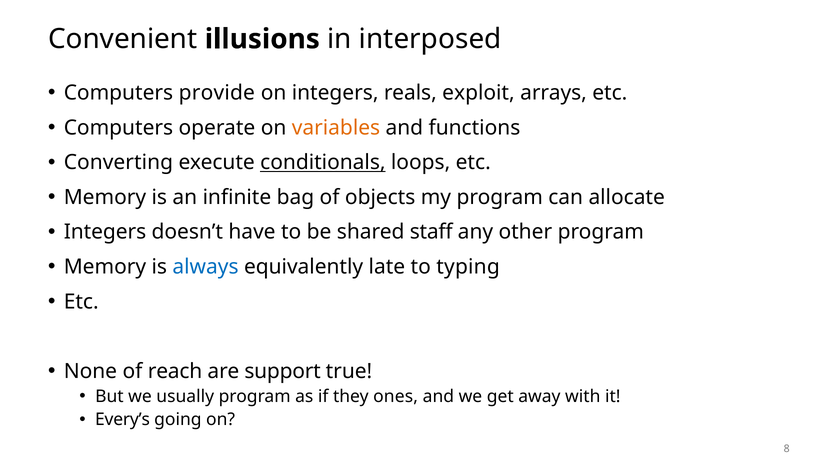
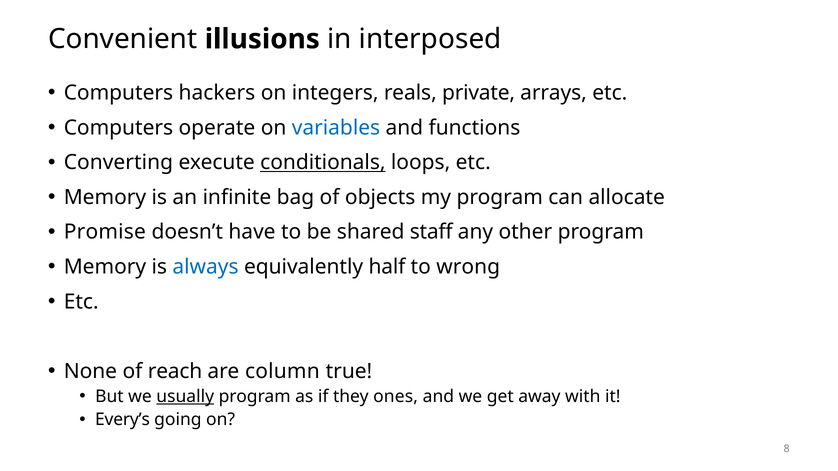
provide: provide -> hackers
exploit: exploit -> private
variables colour: orange -> blue
Integers at (105, 232): Integers -> Promise
late: late -> half
typing: typing -> wrong
support: support -> column
usually underline: none -> present
